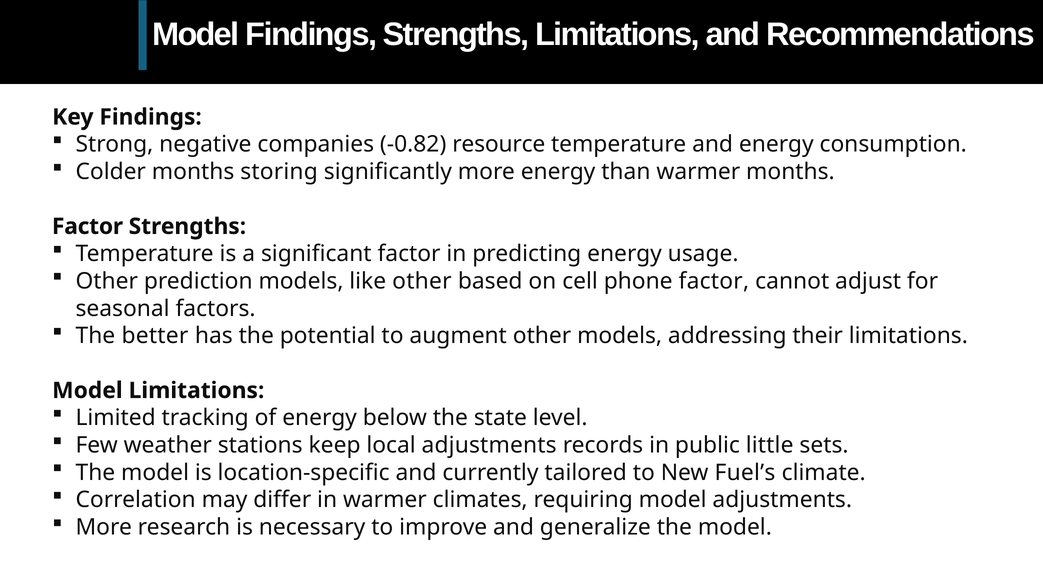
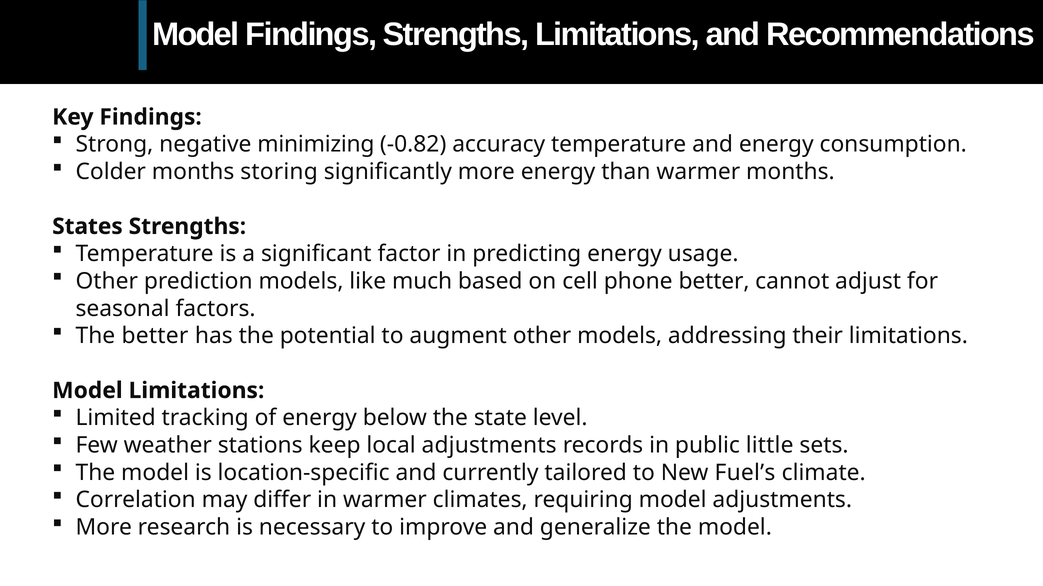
companies: companies -> minimizing
resource: resource -> accuracy
Factor at (88, 227): Factor -> States
like other: other -> much
phone factor: factor -> better
